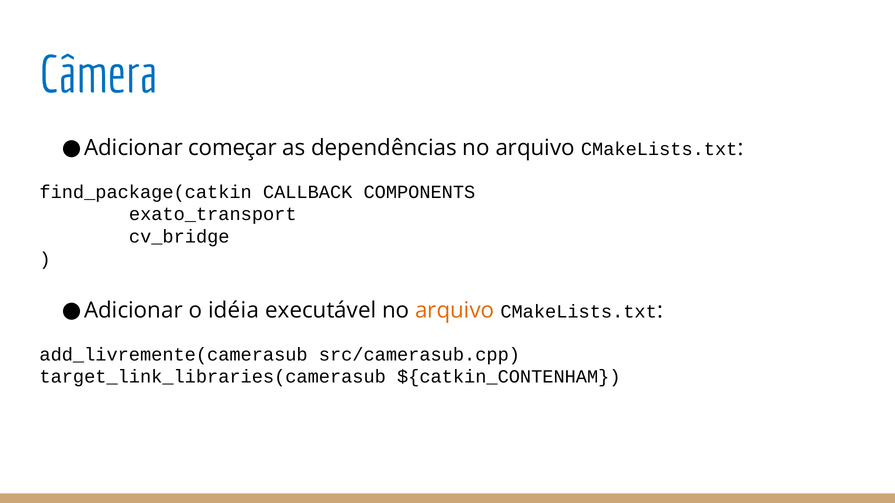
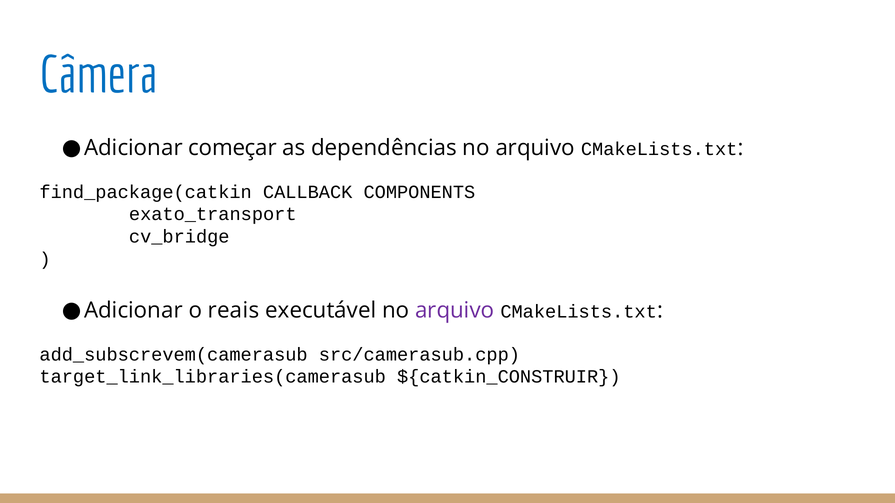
idéia: idéia -> reais
arquivo at (455, 310) colour: orange -> purple
add_livremente(camerasub: add_livremente(camerasub -> add_subscrevem(camerasub
${catkin_CONTENHAM: ${catkin_CONTENHAM -> ${catkin_CONSTRUIR
